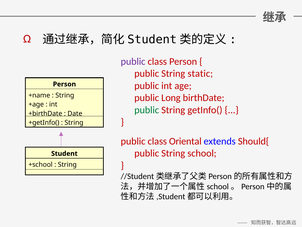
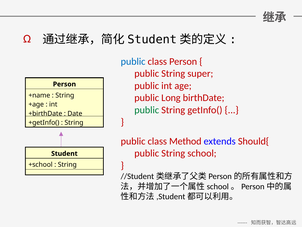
public at (133, 61) colour: purple -> blue
static: static -> super
Oriental: Oriental -> Method
